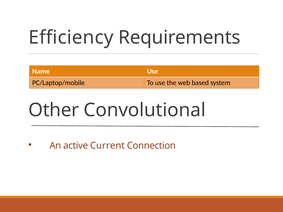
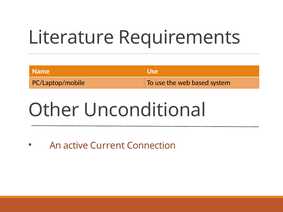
Efficiency: Efficiency -> Literature
Convolutional: Convolutional -> Unconditional
